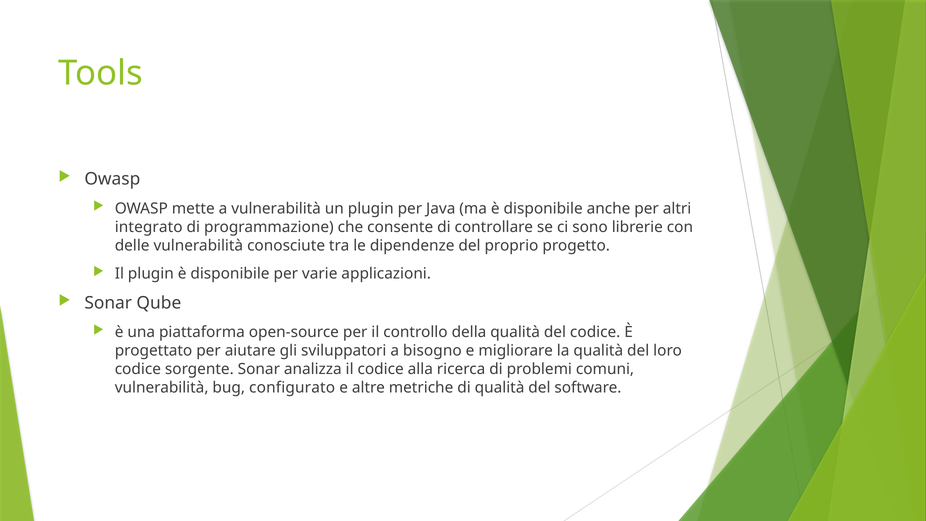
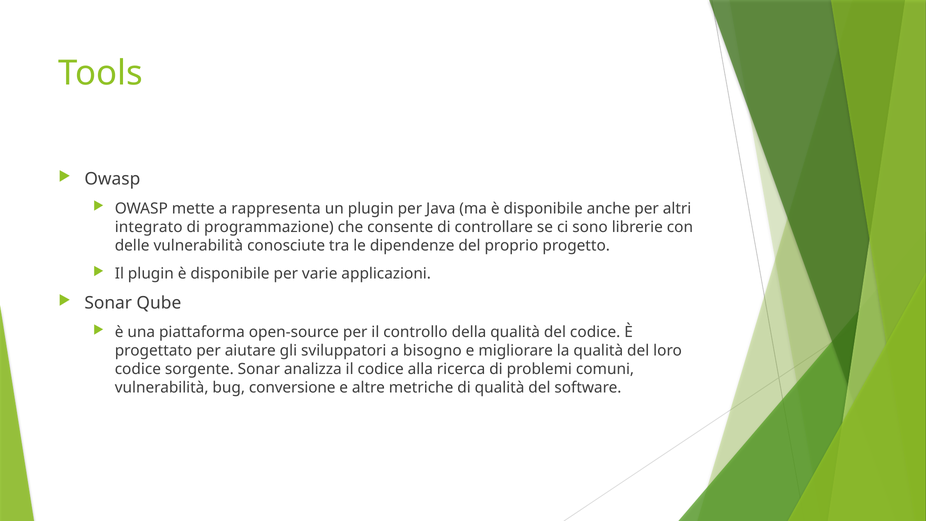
a vulnerabilità: vulnerabilità -> rappresenta
configurato: configurato -> conversione
